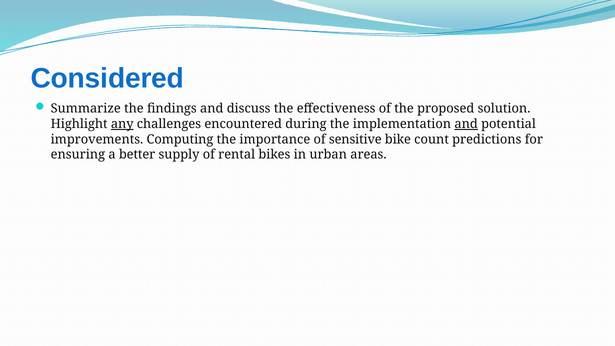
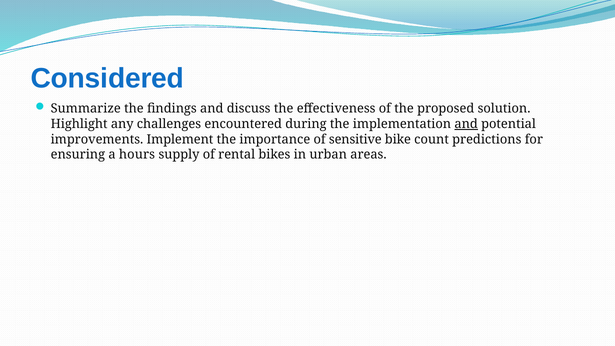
any underline: present -> none
Computing: Computing -> Implement
better: better -> hours
